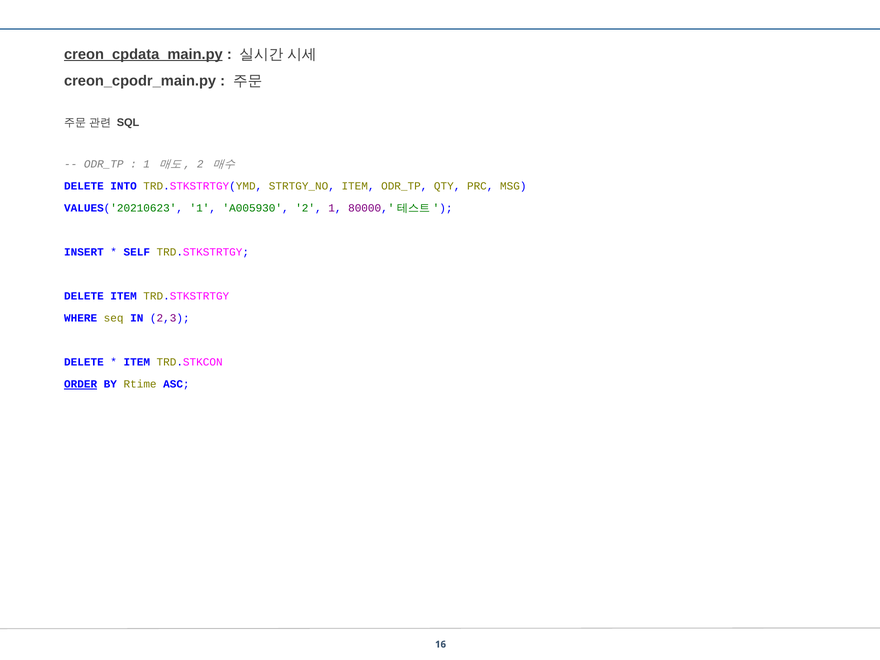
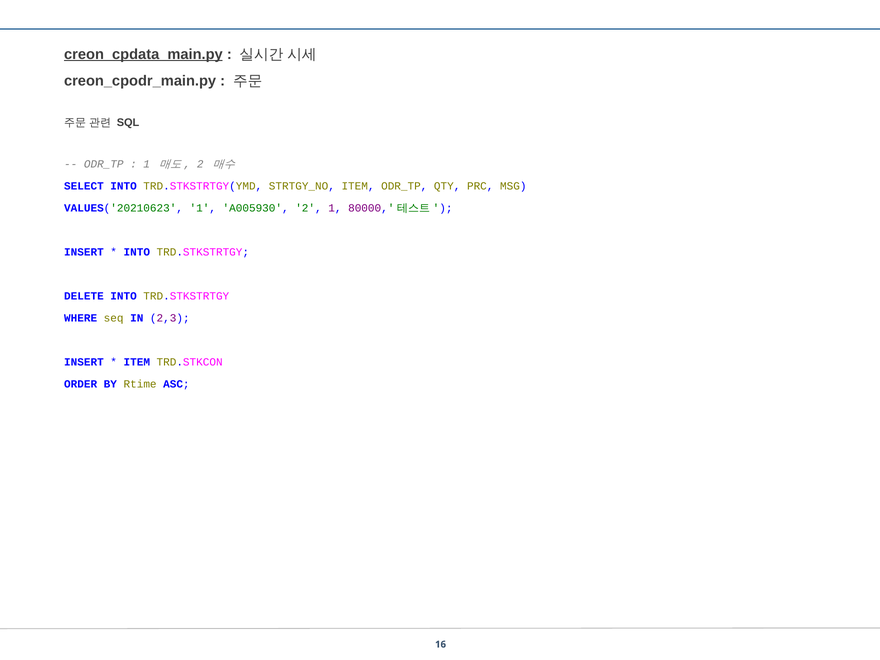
DELETE at (84, 186): DELETE -> SELECT
SELF at (137, 252): SELF -> INTO
DELETE ITEM: ITEM -> INTO
DELETE at (84, 362): DELETE -> INSERT
ORDER underline: present -> none
